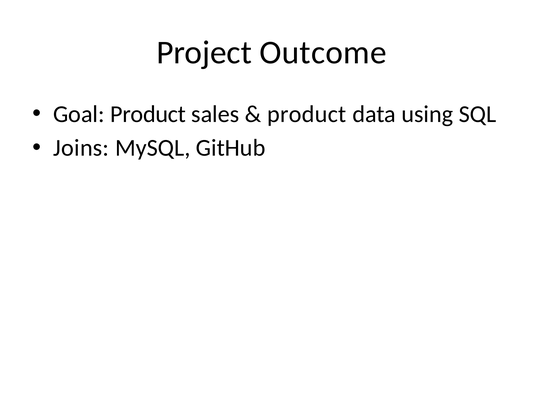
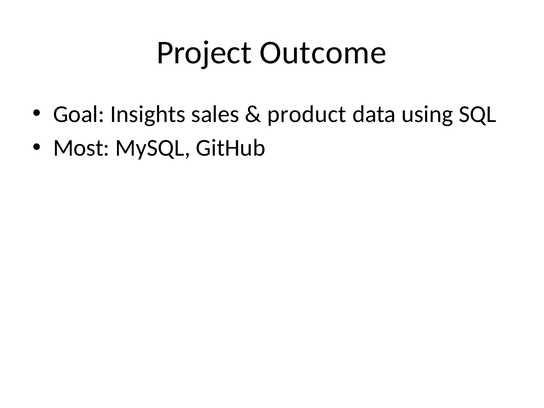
Goal Product: Product -> Insights
Joins: Joins -> Most
